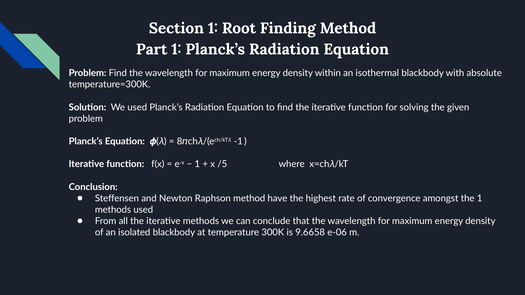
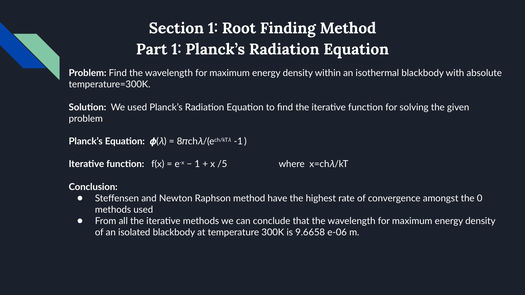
the 1: 1 -> 0
